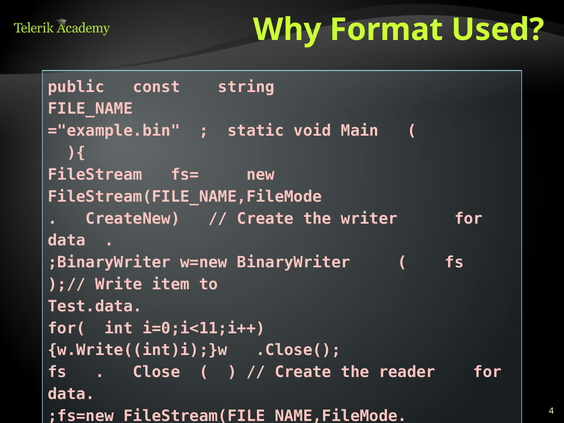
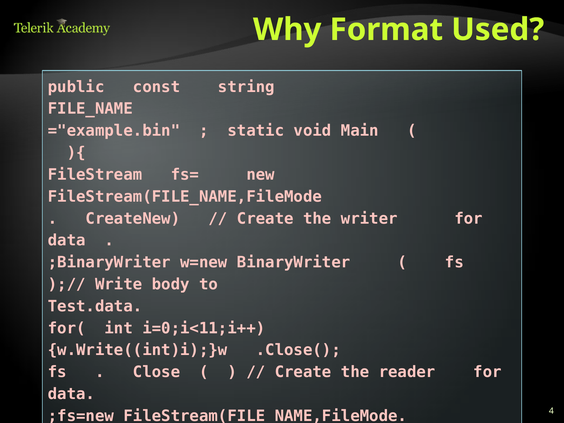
item: item -> body
